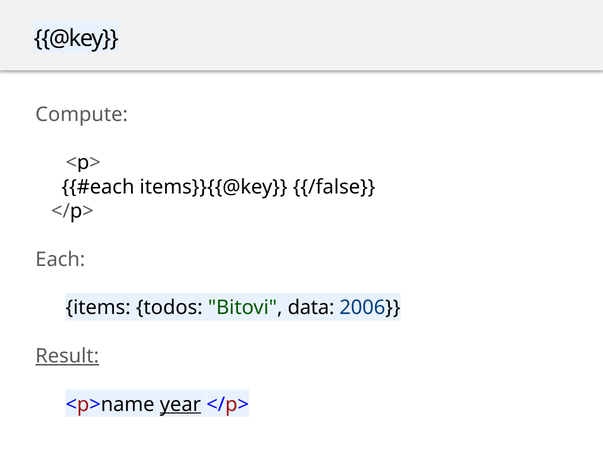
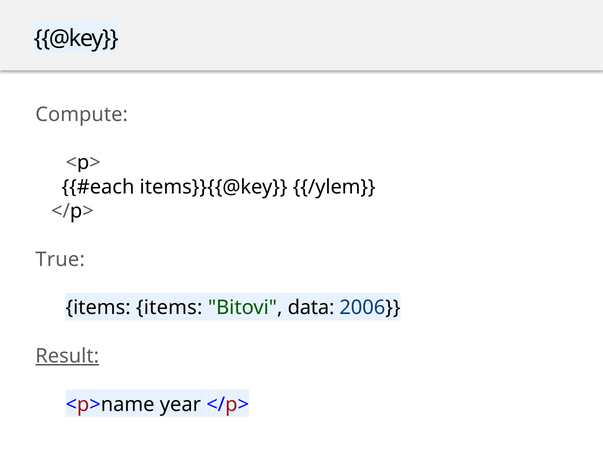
/false: /false -> /ylem
Each: Each -> True
items todos: todos -> items
year underline: present -> none
